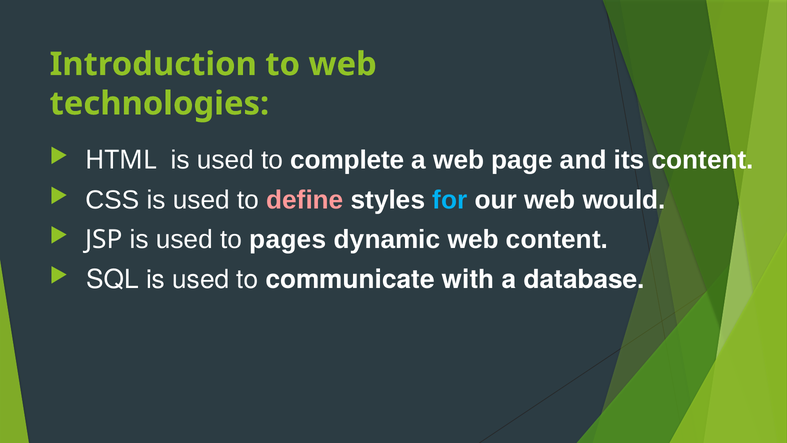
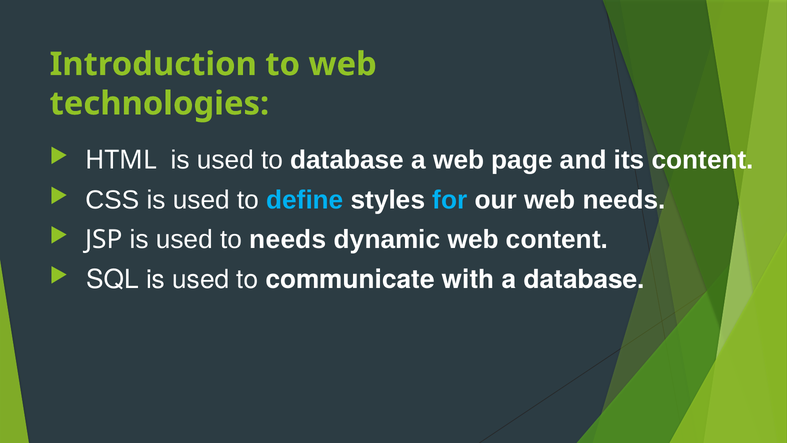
to complete: complete -> database
define colour: pink -> light blue
web would: would -> needs
to pages: pages -> needs
